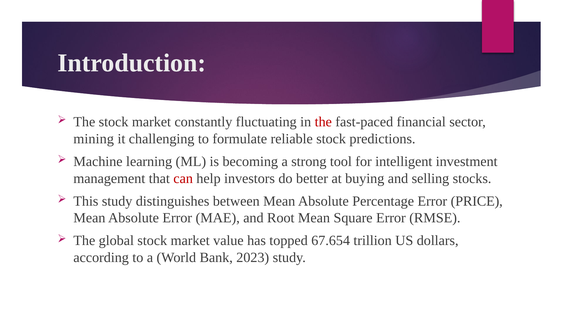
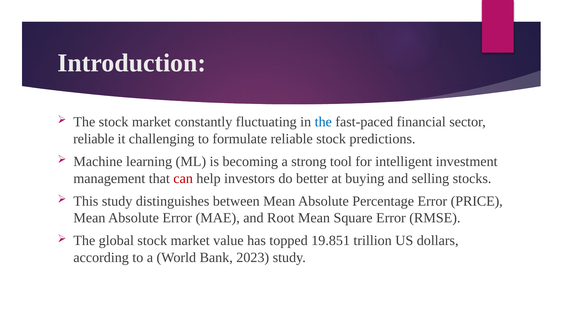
the at (323, 122) colour: red -> blue
mining at (94, 139): mining -> reliable
67.654: 67.654 -> 19.851
